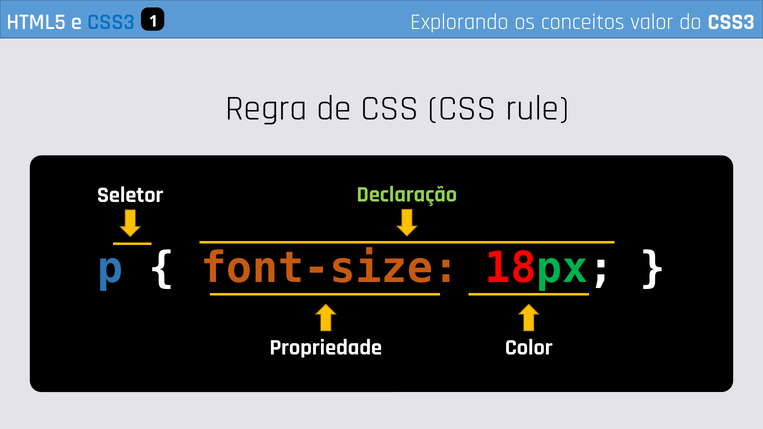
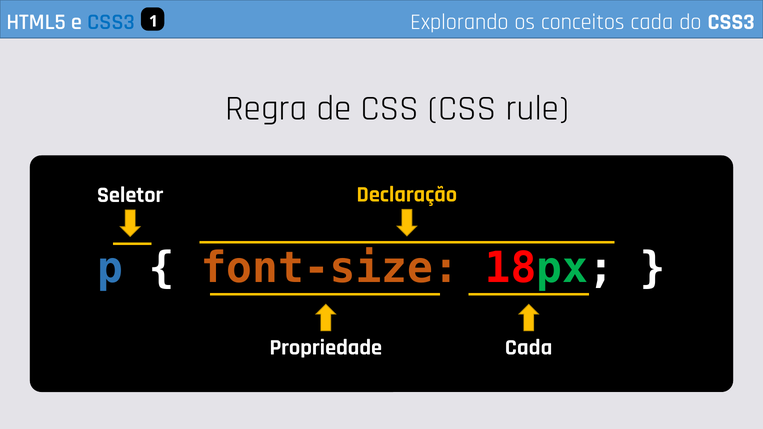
conceitos valor: valor -> cada
Declaração colour: light green -> yellow
Propriedade Color: Color -> Cada
